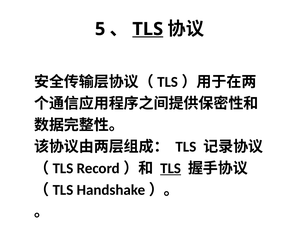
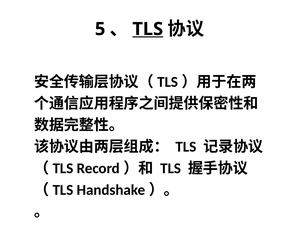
TLS at (171, 168) underline: present -> none
